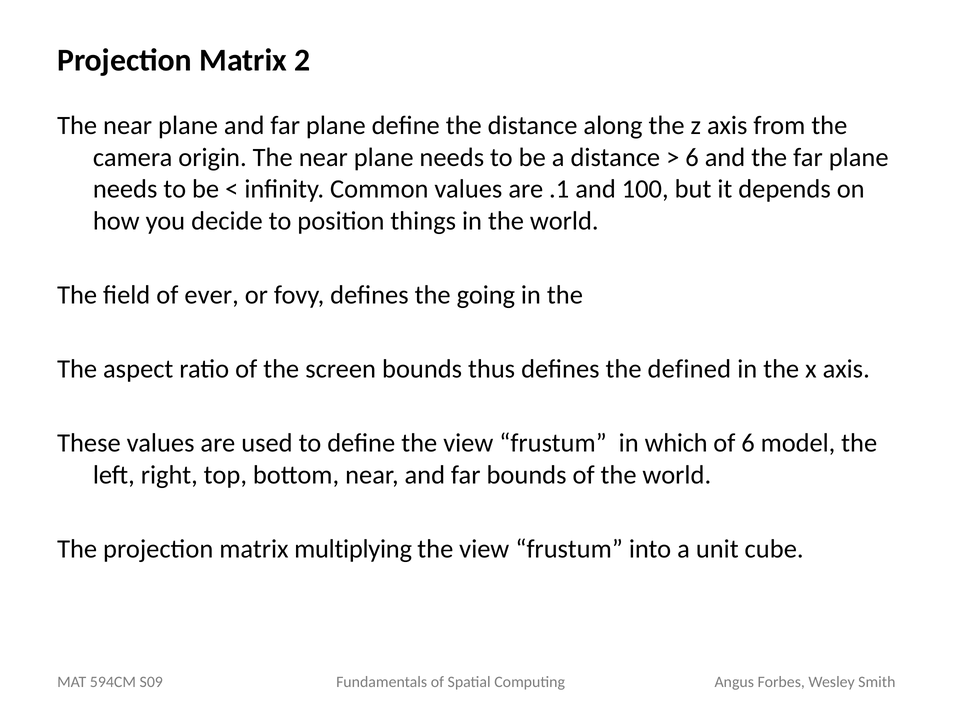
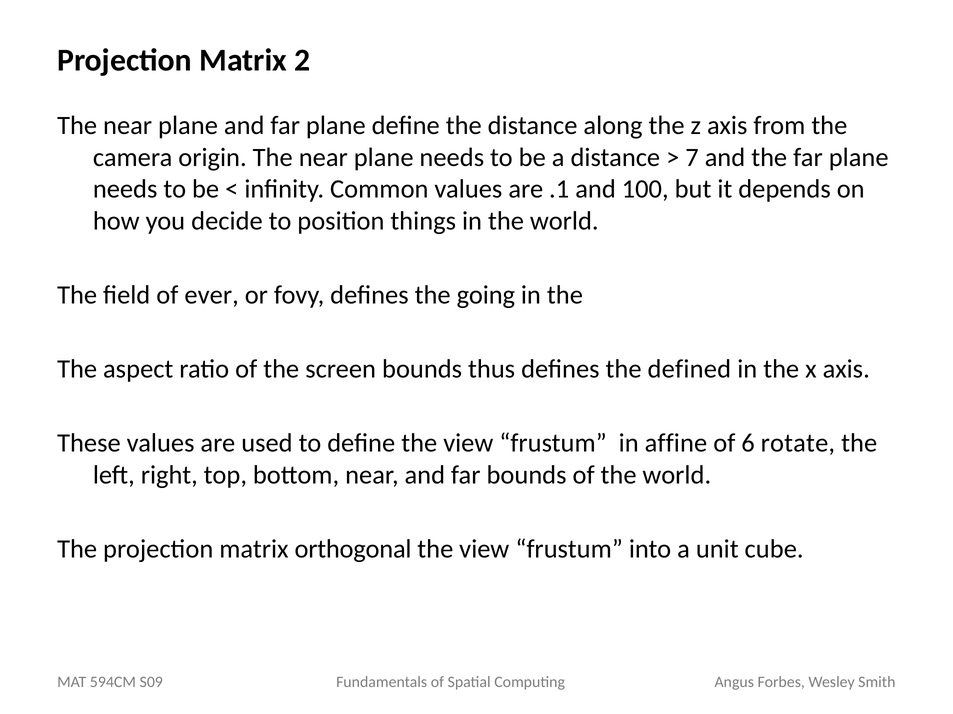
6 at (692, 158): 6 -> 7
which: which -> affine
model: model -> rotate
multiplying: multiplying -> orthogonal
